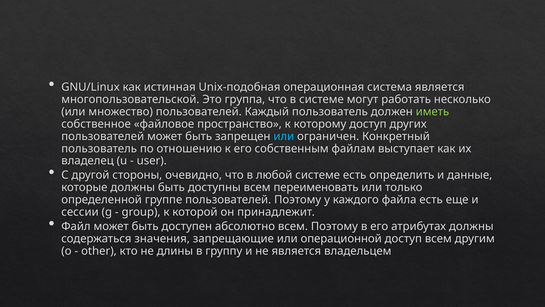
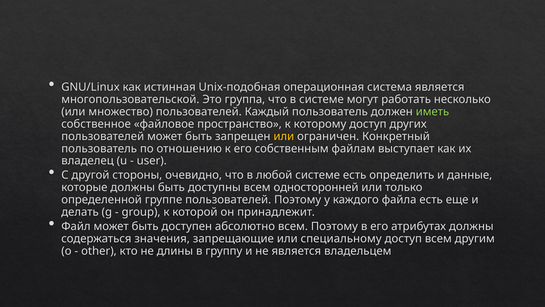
или at (284, 136) colour: light blue -> yellow
переименовать: переименовать -> односторонней
сессии: сессии -> делать
операционной: операционной -> специальному
